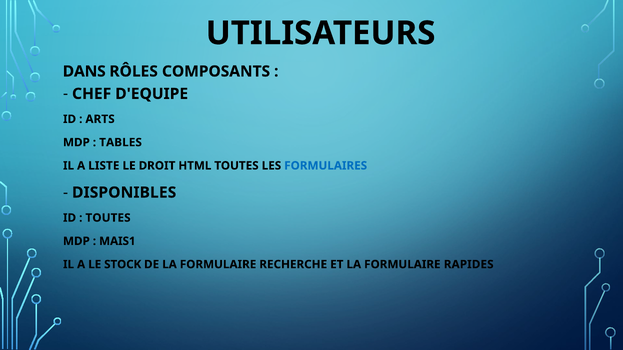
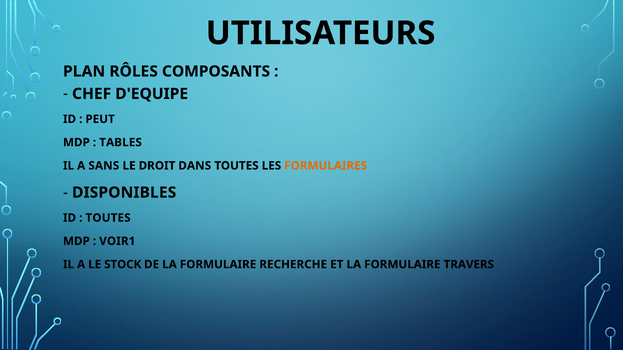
DANS: DANS -> PLAN
ARTS: ARTS -> PEUT
LISTE: LISTE -> SANS
HTML: HTML -> DANS
FORMULAIRES colour: blue -> orange
MAIS1: MAIS1 -> VOIR1
RAPIDES: RAPIDES -> TRAVERS
